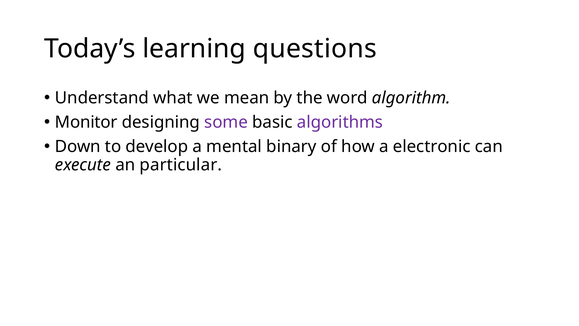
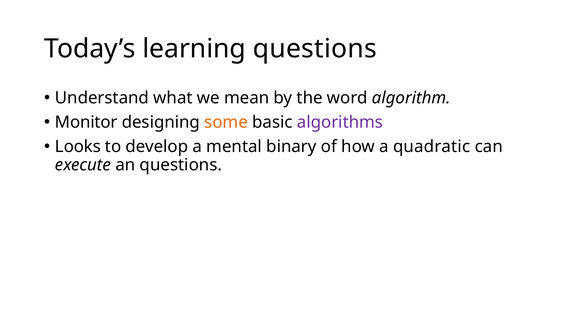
some colour: purple -> orange
Down: Down -> Looks
electronic: electronic -> quadratic
an particular: particular -> questions
